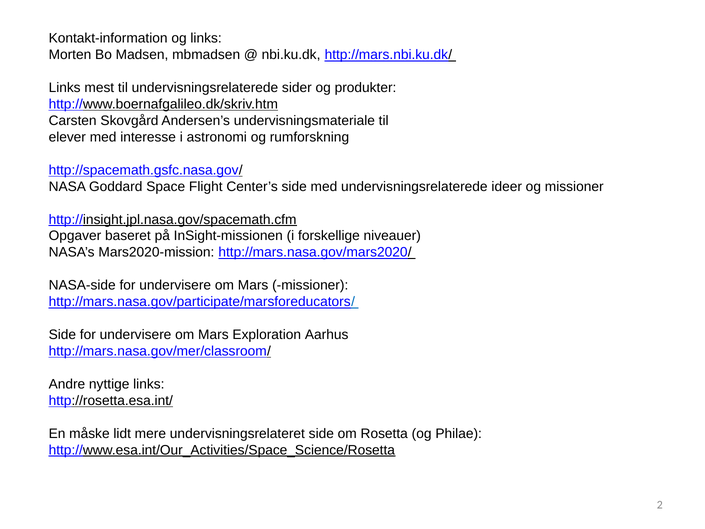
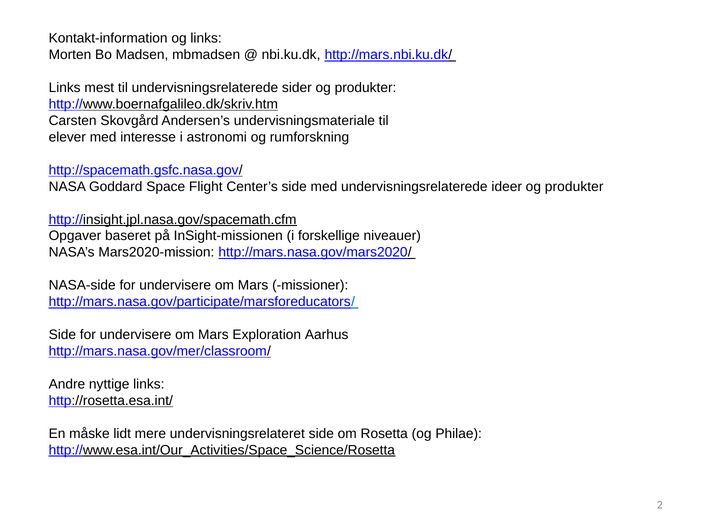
ideer og missioner: missioner -> produkter
